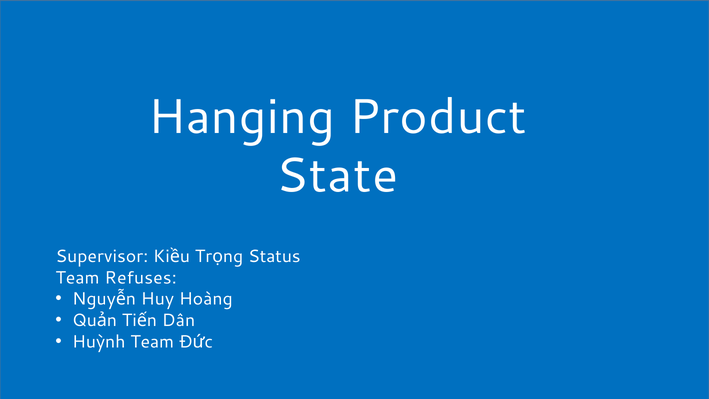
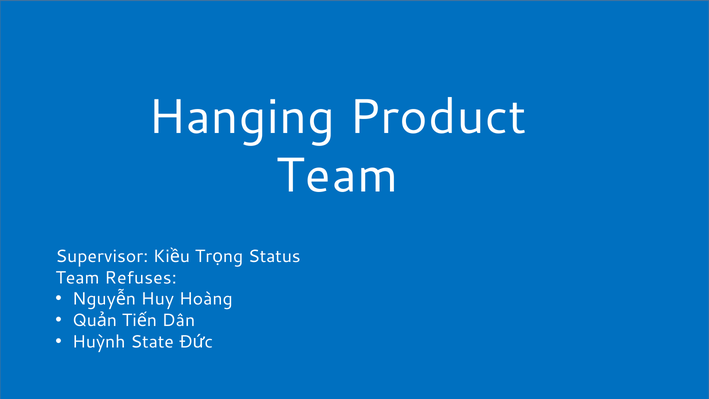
State at (337, 176): State -> Team
Huỳnh Team: Team -> State
